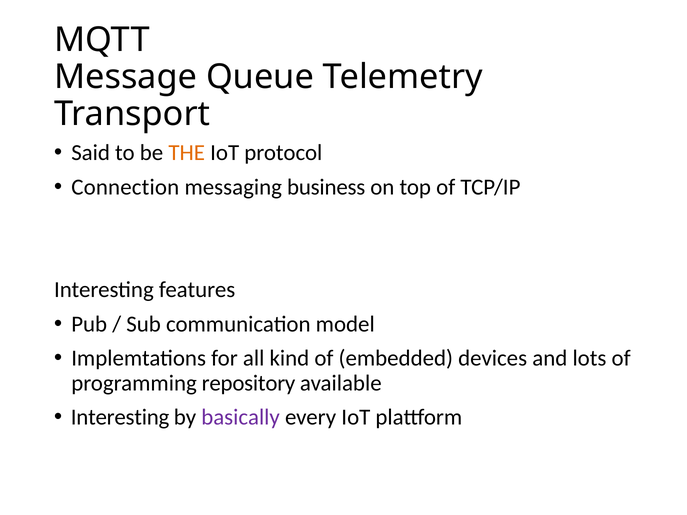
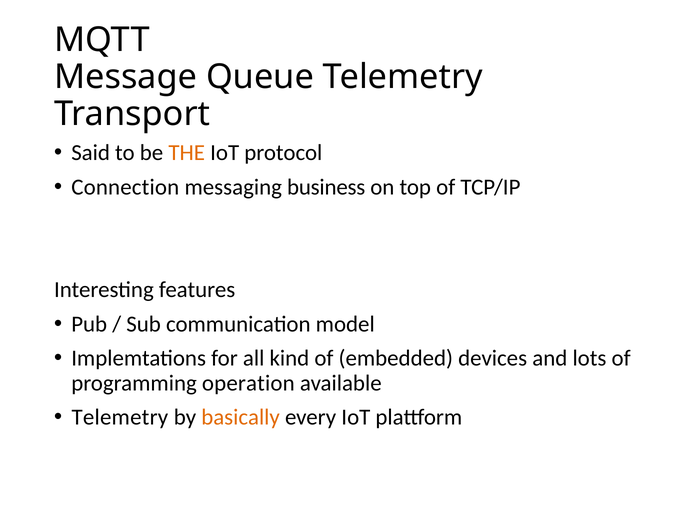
repository: repository -> operation
Interesting at (120, 417): Interesting -> Telemetry
basically colour: purple -> orange
